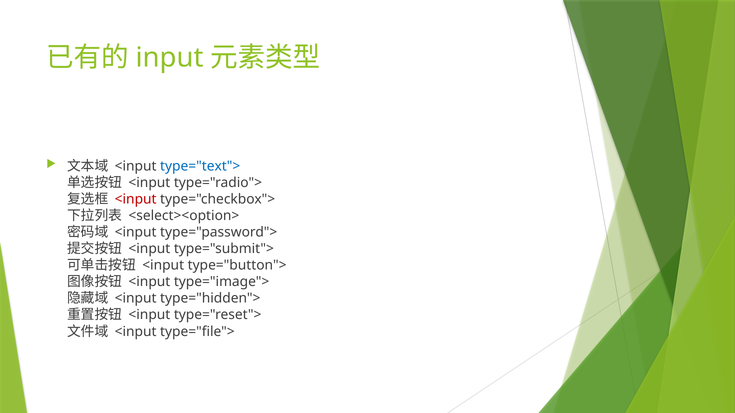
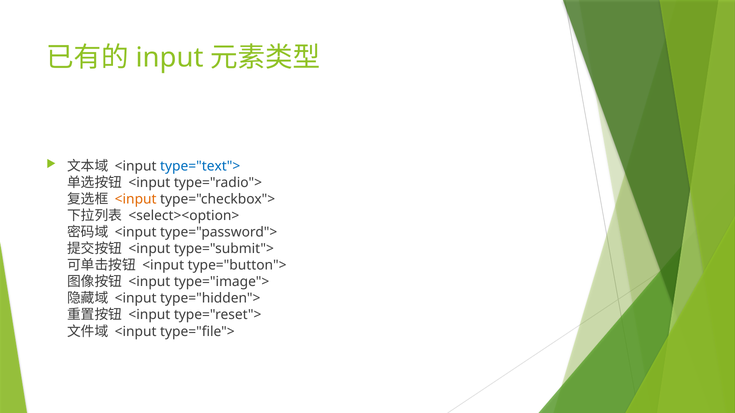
<input at (136, 200) colour: red -> orange
